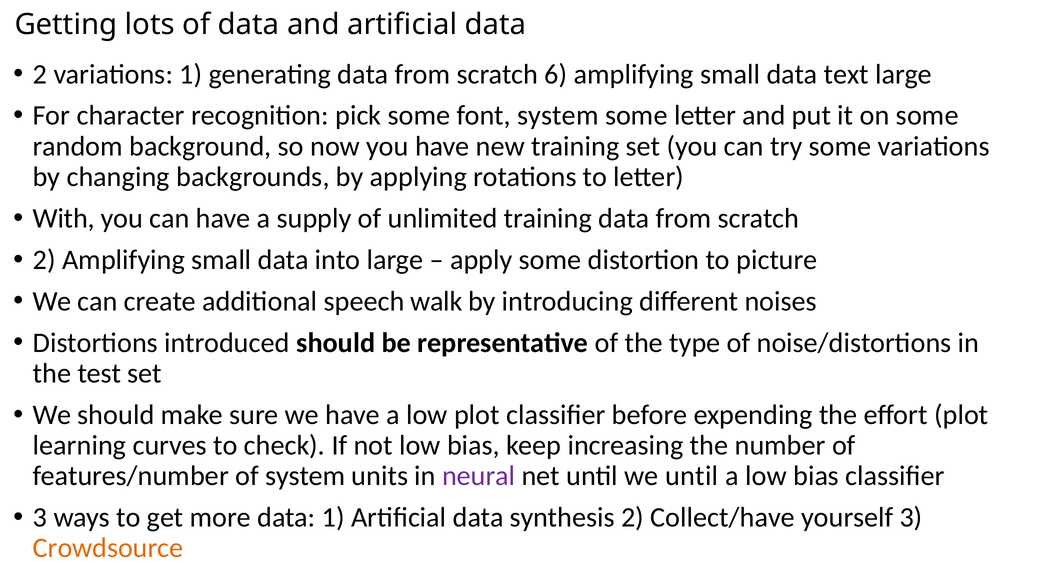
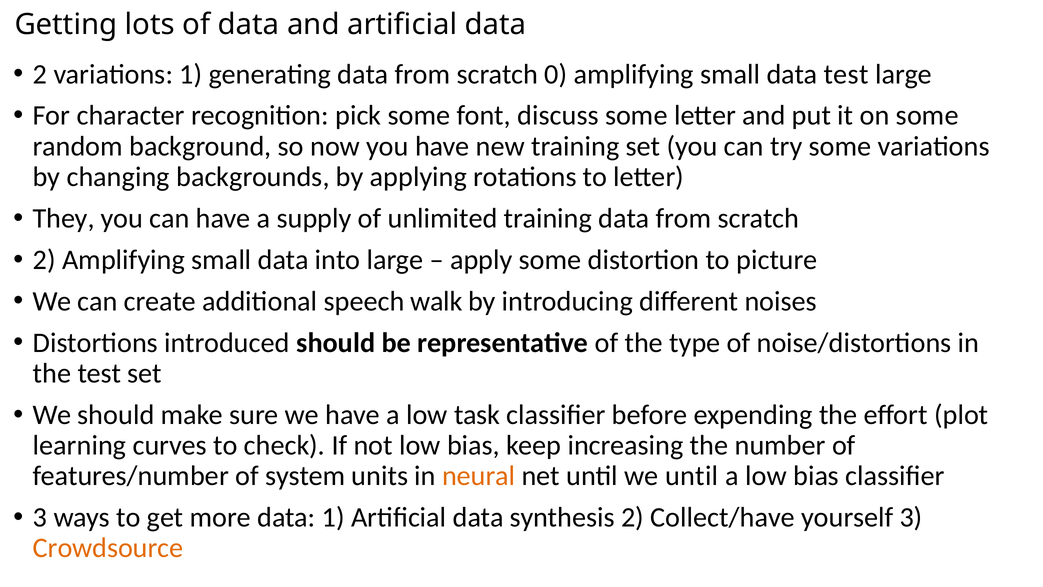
6: 6 -> 0
data text: text -> test
font system: system -> discuss
With: With -> They
low plot: plot -> task
neural colour: purple -> orange
